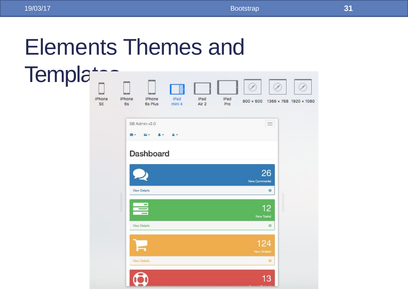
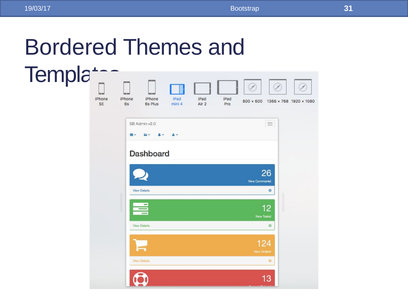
Elements: Elements -> Bordered
